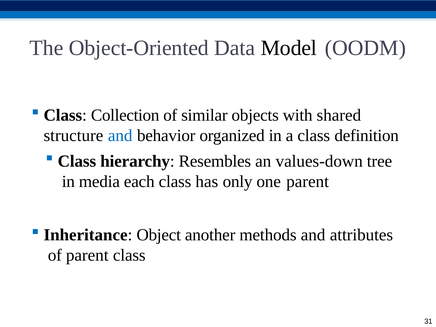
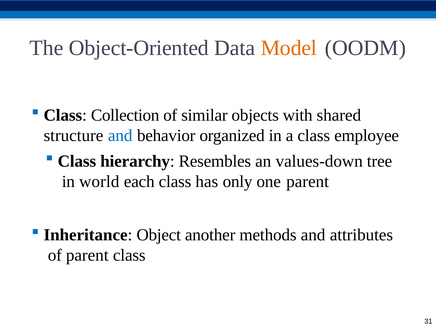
Model colour: black -> orange
definition: definition -> employee
media: media -> world
